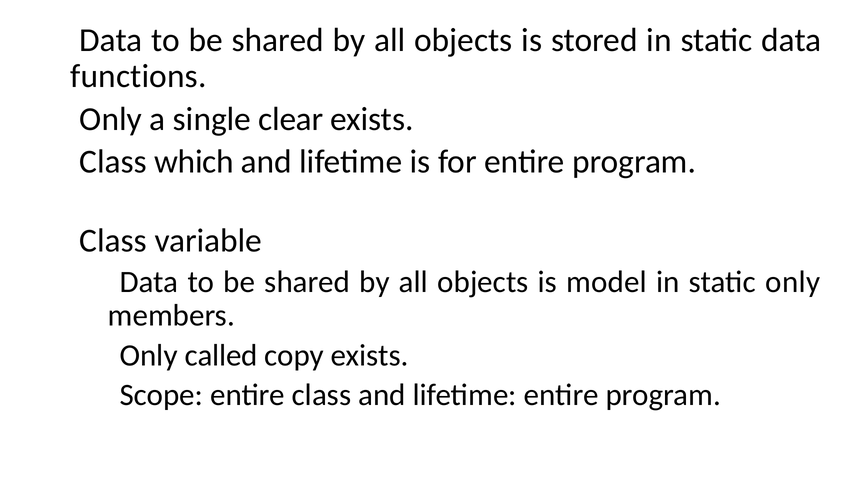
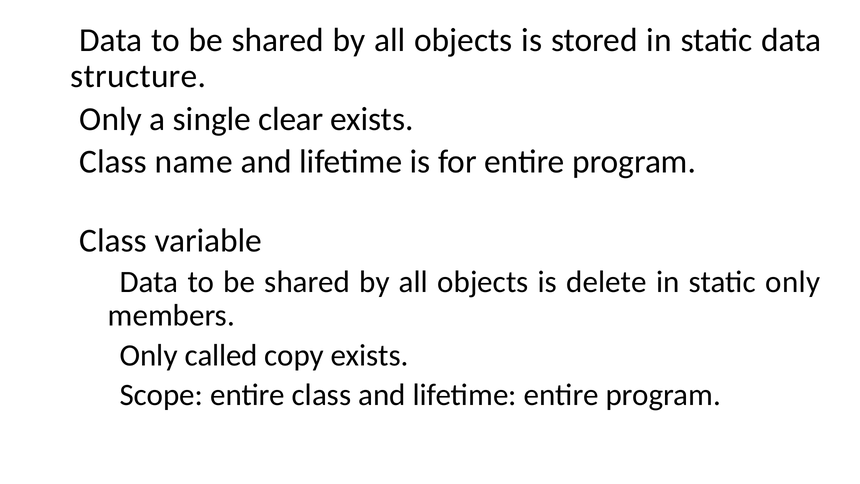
functions: functions -> structure
which: which -> name
model: model -> delete
